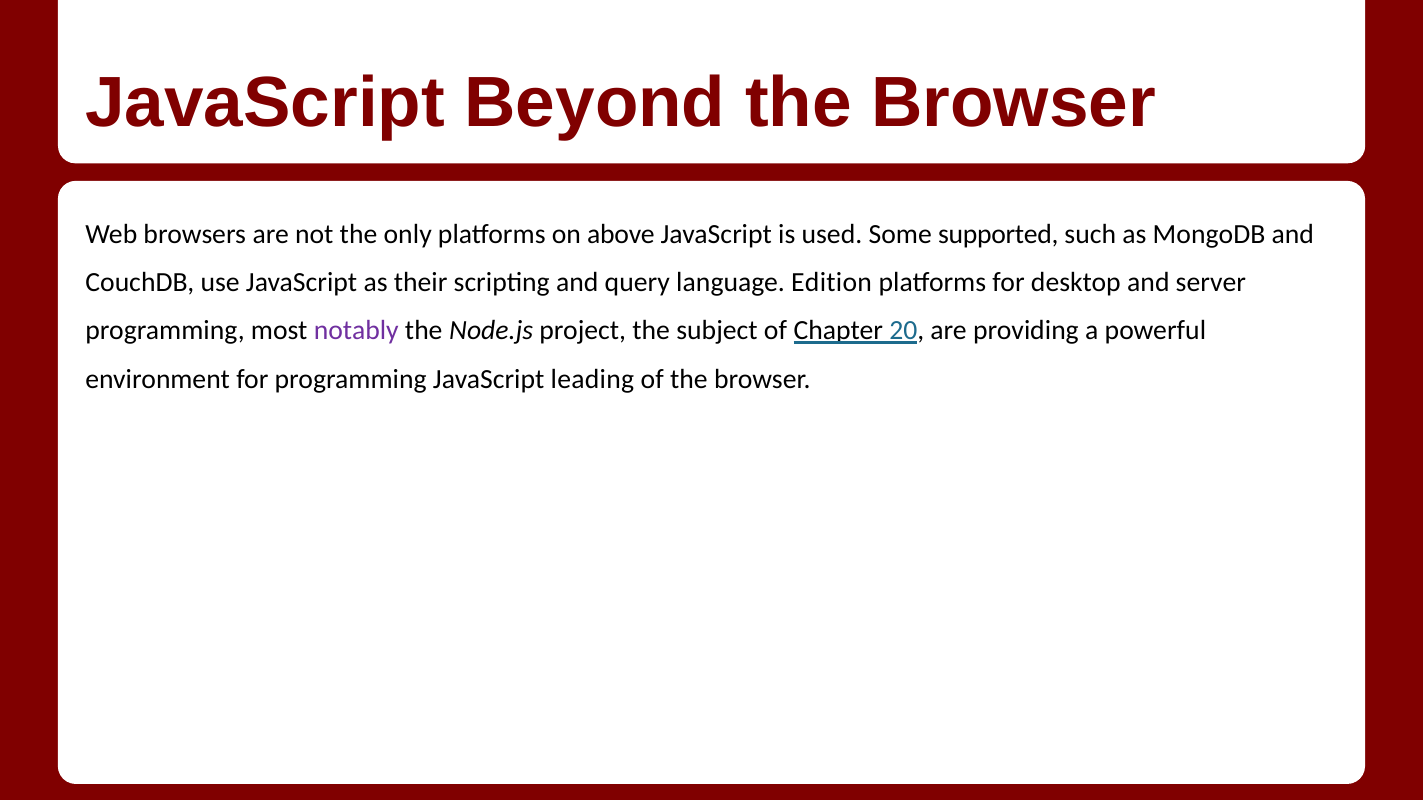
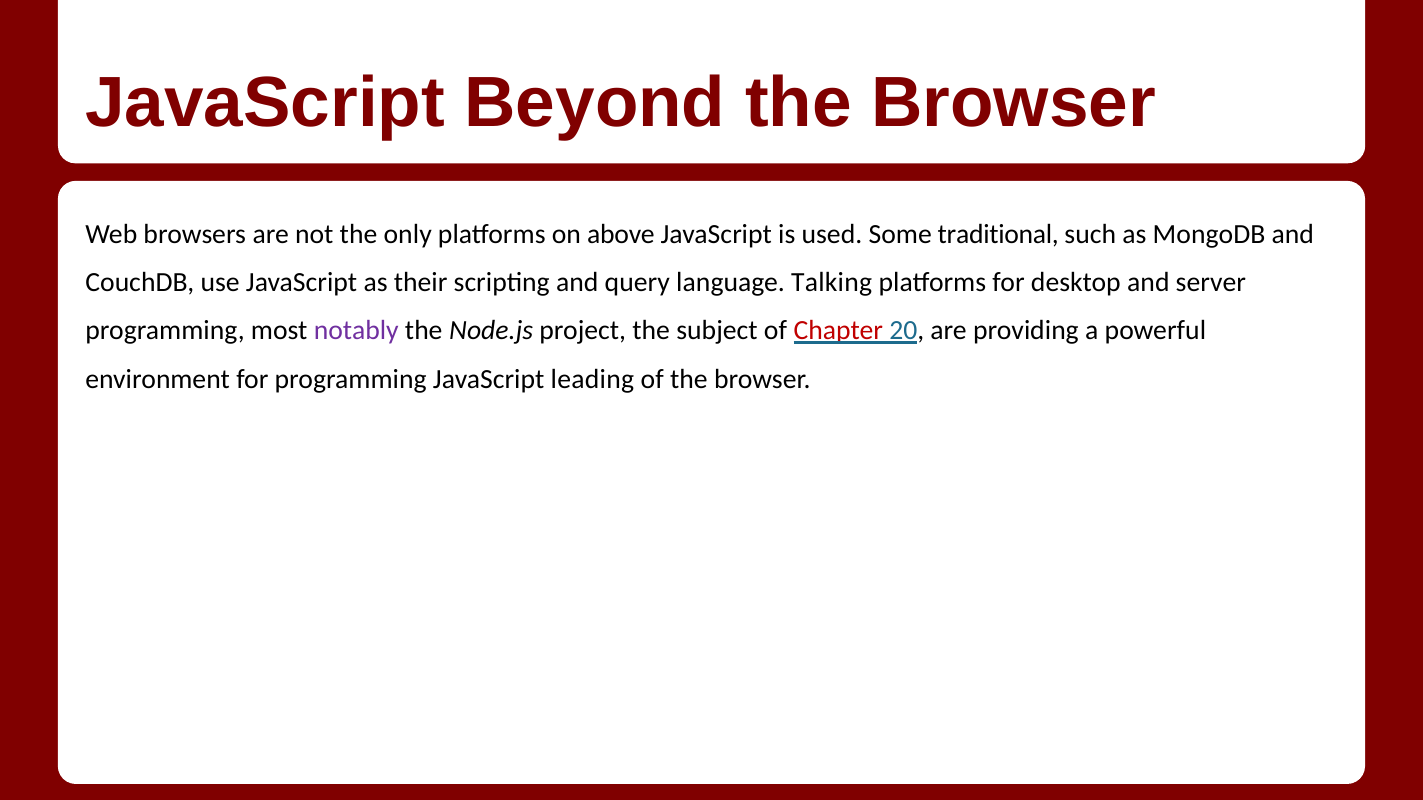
supported: supported -> traditional
Edition: Edition -> Talking
Chapter colour: black -> red
